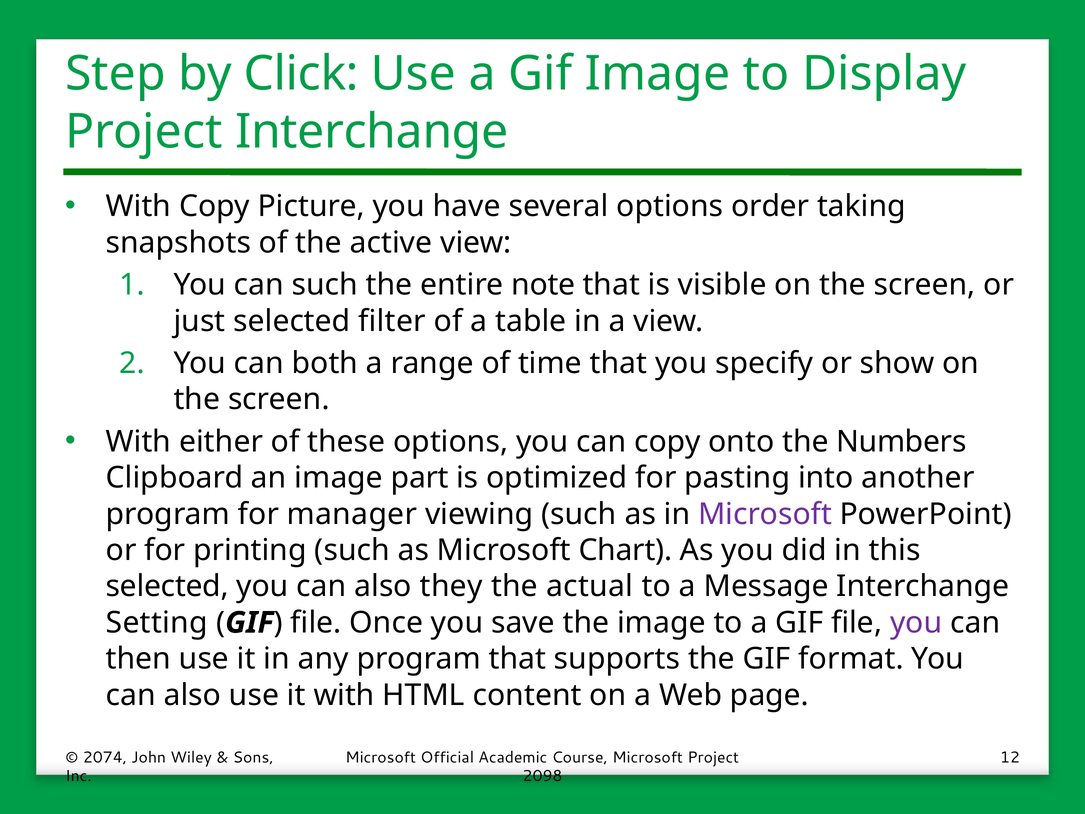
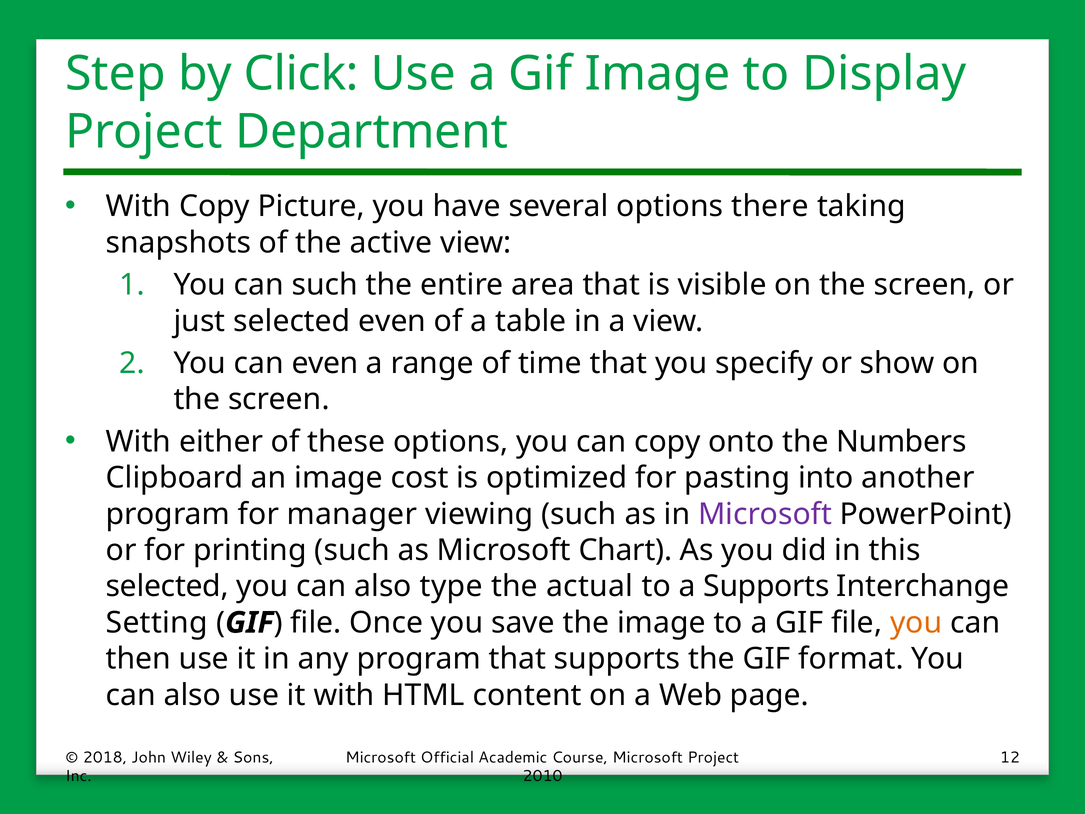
Project Interchange: Interchange -> Department
order: order -> there
note: note -> area
selected filter: filter -> even
can both: both -> even
part: part -> cost
they: they -> type
a Message: Message -> Supports
you at (916, 623) colour: purple -> orange
2074: 2074 -> 2018
2098: 2098 -> 2010
